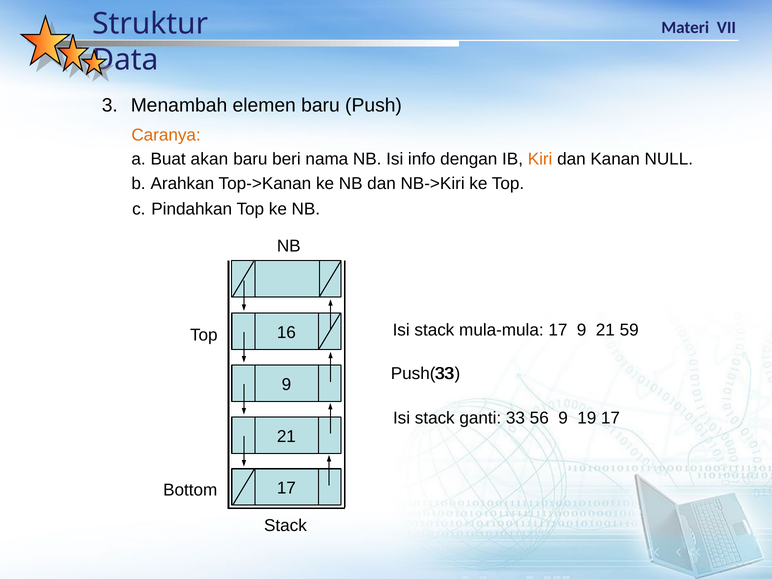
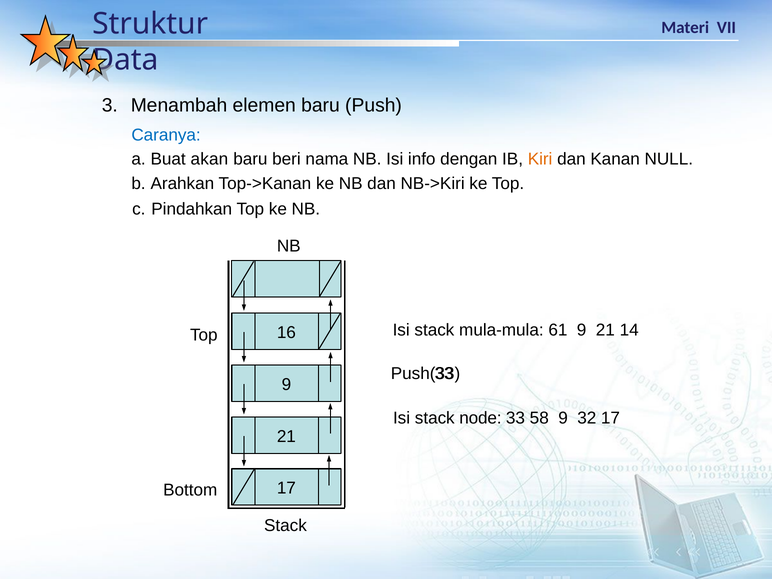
Caranya colour: orange -> blue
mula-mula 17: 17 -> 61
59: 59 -> 14
ganti: ganti -> node
56: 56 -> 58
19: 19 -> 32
